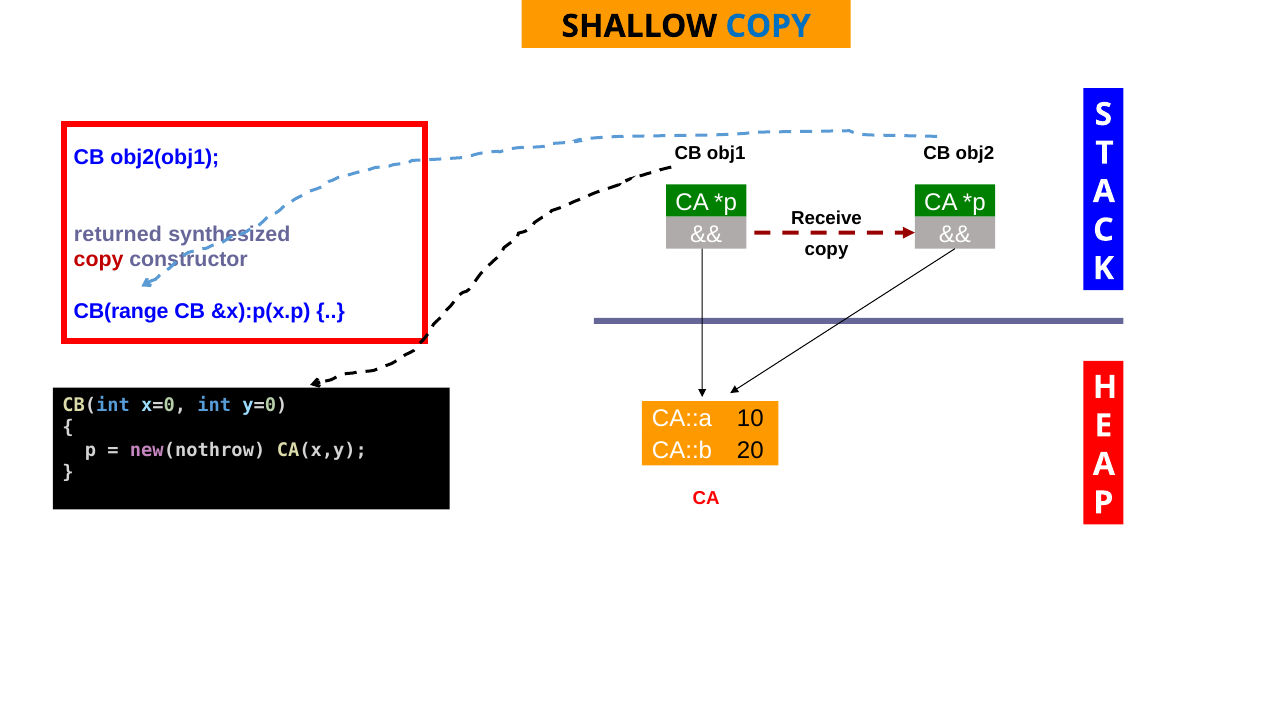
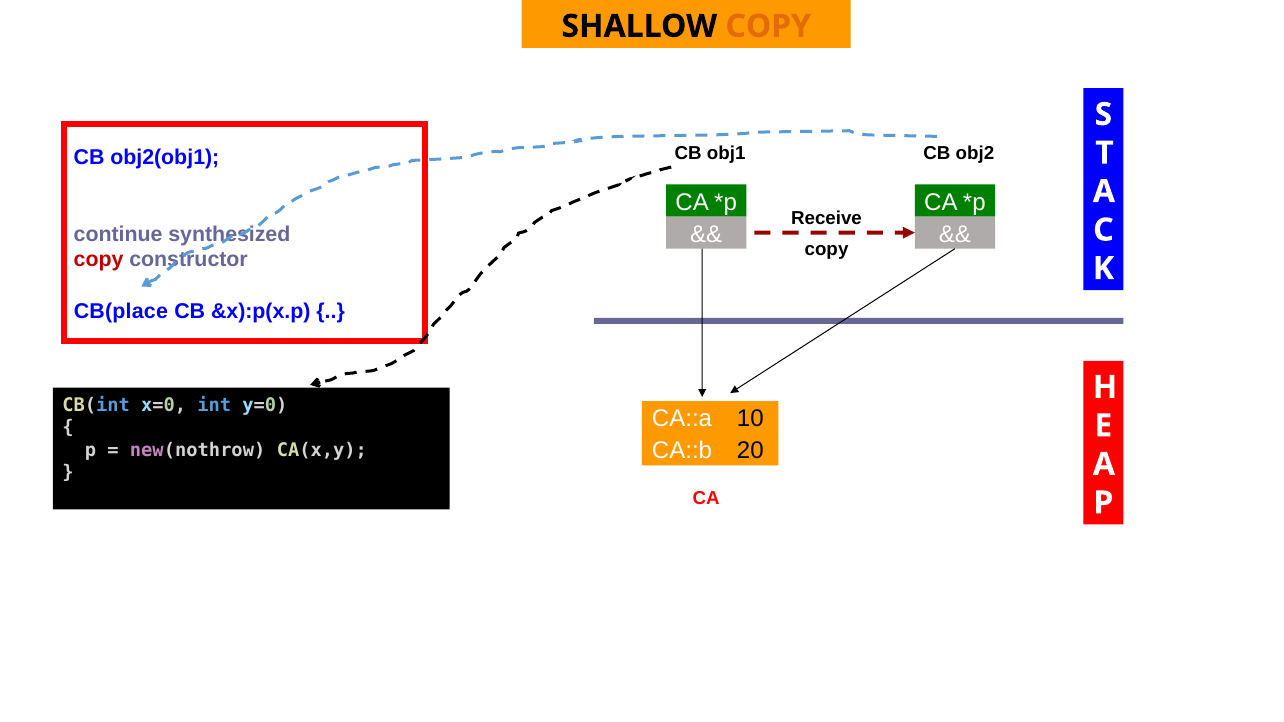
COPY at (768, 26) colour: blue -> orange
returned: returned -> continue
CB(range: CB(range -> CB(place
